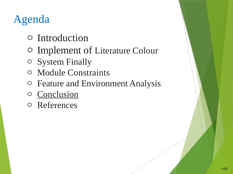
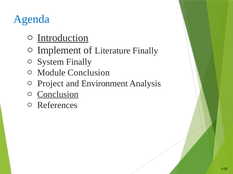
Introduction underline: none -> present
Literature Colour: Colour -> Finally
Module Constraints: Constraints -> Conclusion
Feature: Feature -> Project
